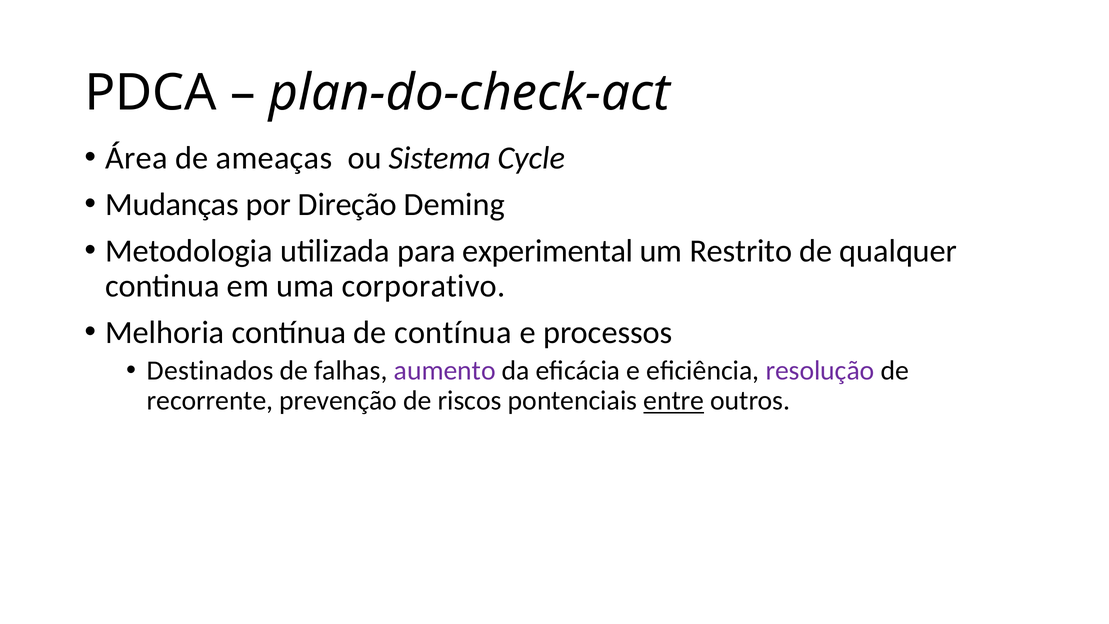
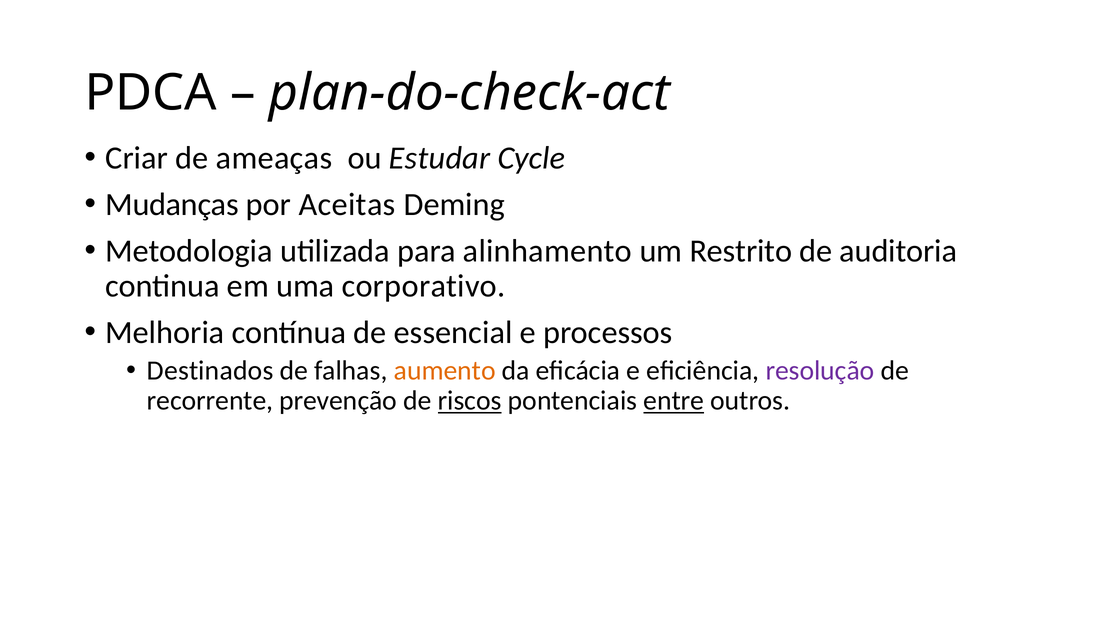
Área: Área -> Criar
Sistema: Sistema -> Estudar
Direção: Direção -> Aceitas
experimental: experimental -> alinhamento
qualquer: qualquer -> auditoria
de contínua: contínua -> essencial
aumento colour: purple -> orange
riscos underline: none -> present
